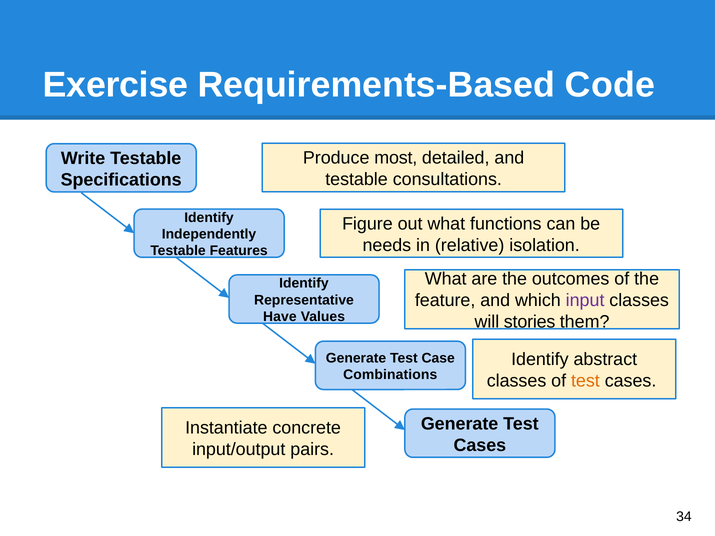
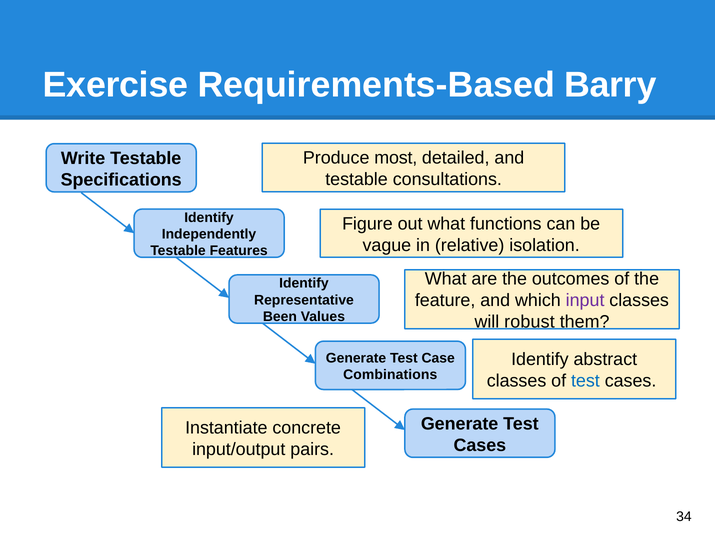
Code: Code -> Barry
needs: needs -> vague
Have: Have -> Been
stories: stories -> robust
test at (585, 381) colour: orange -> blue
